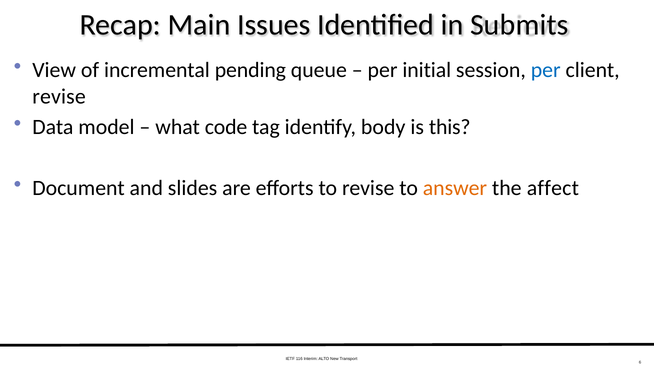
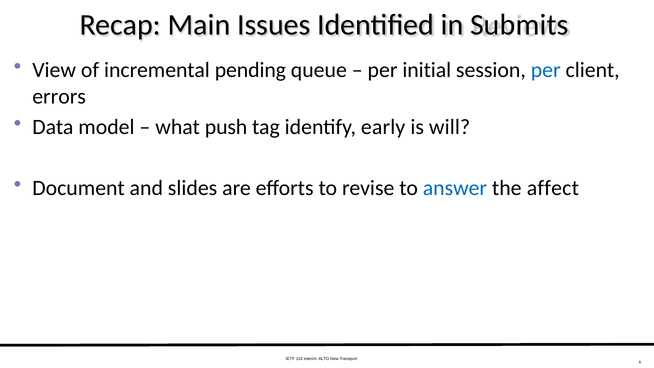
revise at (59, 96): revise -> errors
code: code -> push
body: body -> early
this: this -> will
answer colour: orange -> blue
